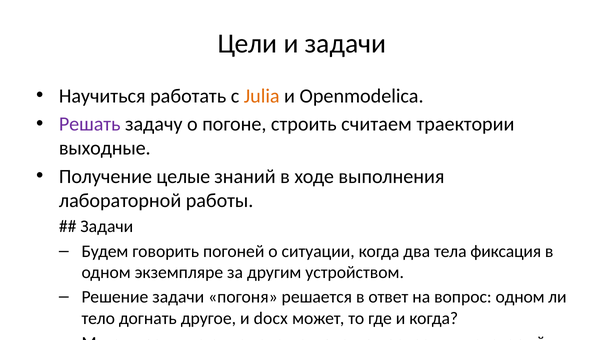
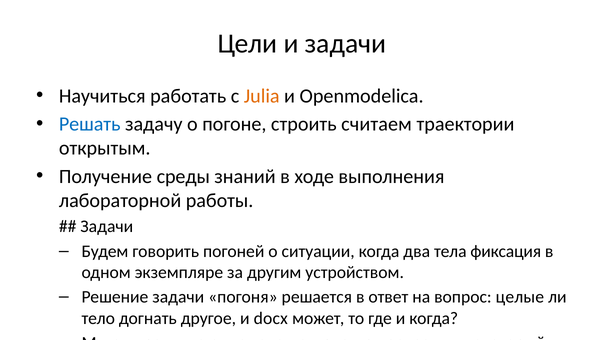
Решать colour: purple -> blue
выходные: выходные -> открытым
целые: целые -> среды
вопрос одном: одном -> целые
